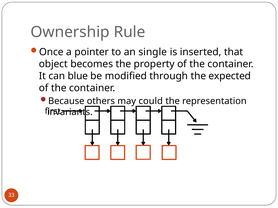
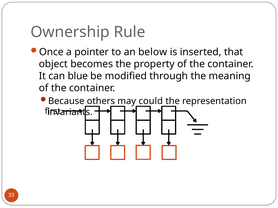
single: single -> below
expected: expected -> meaning
